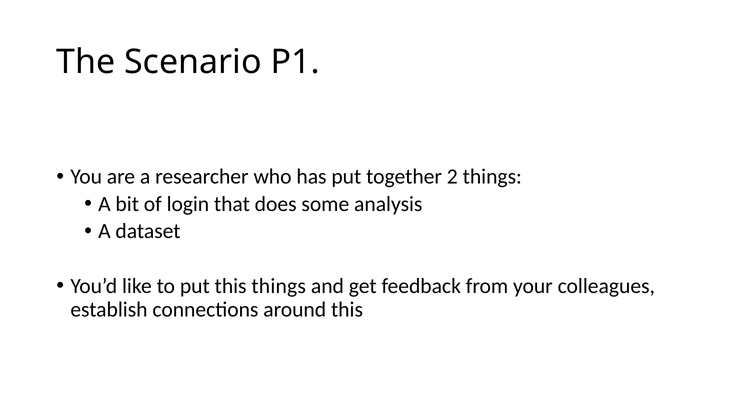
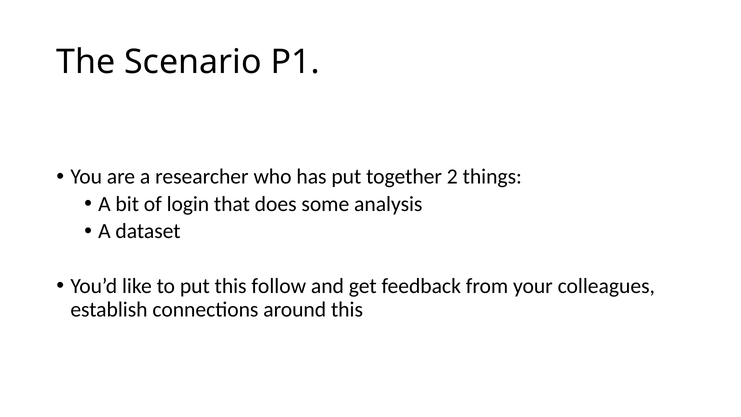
this things: things -> follow
